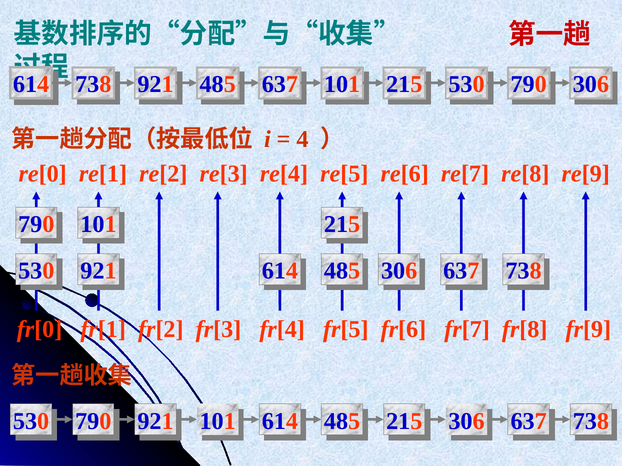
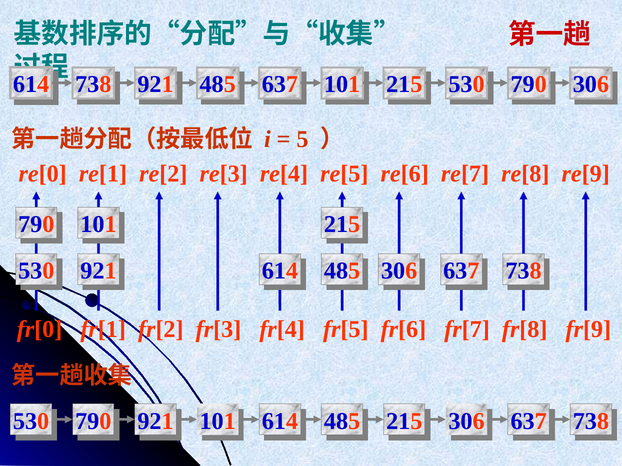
4: 4 -> 5
